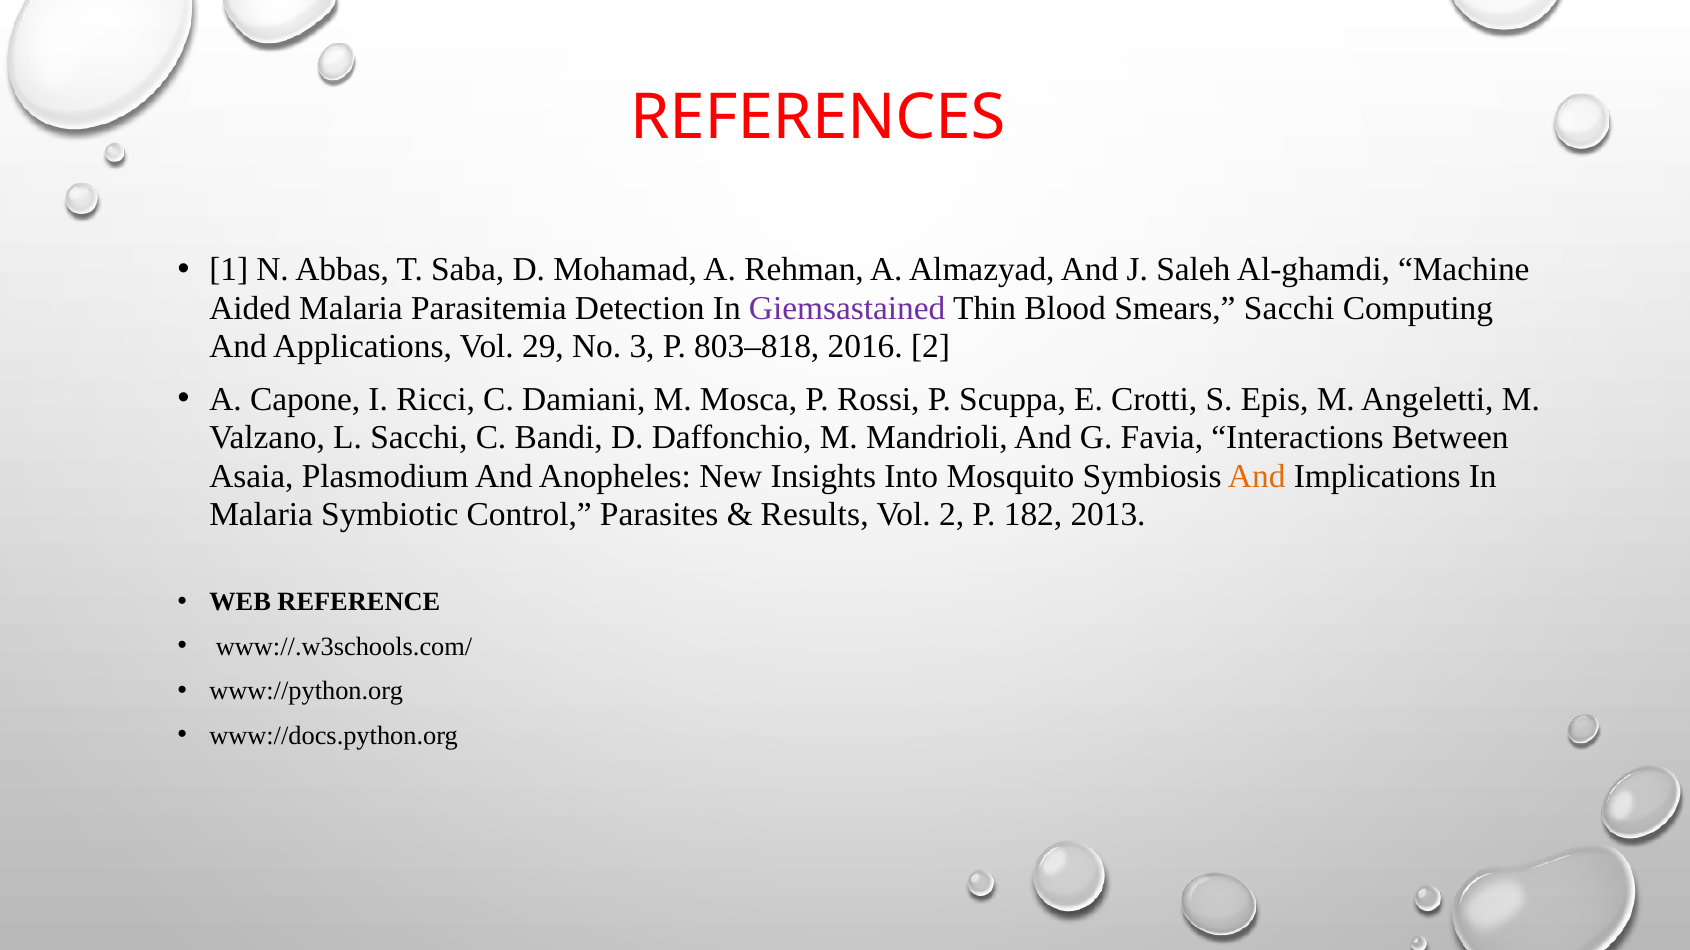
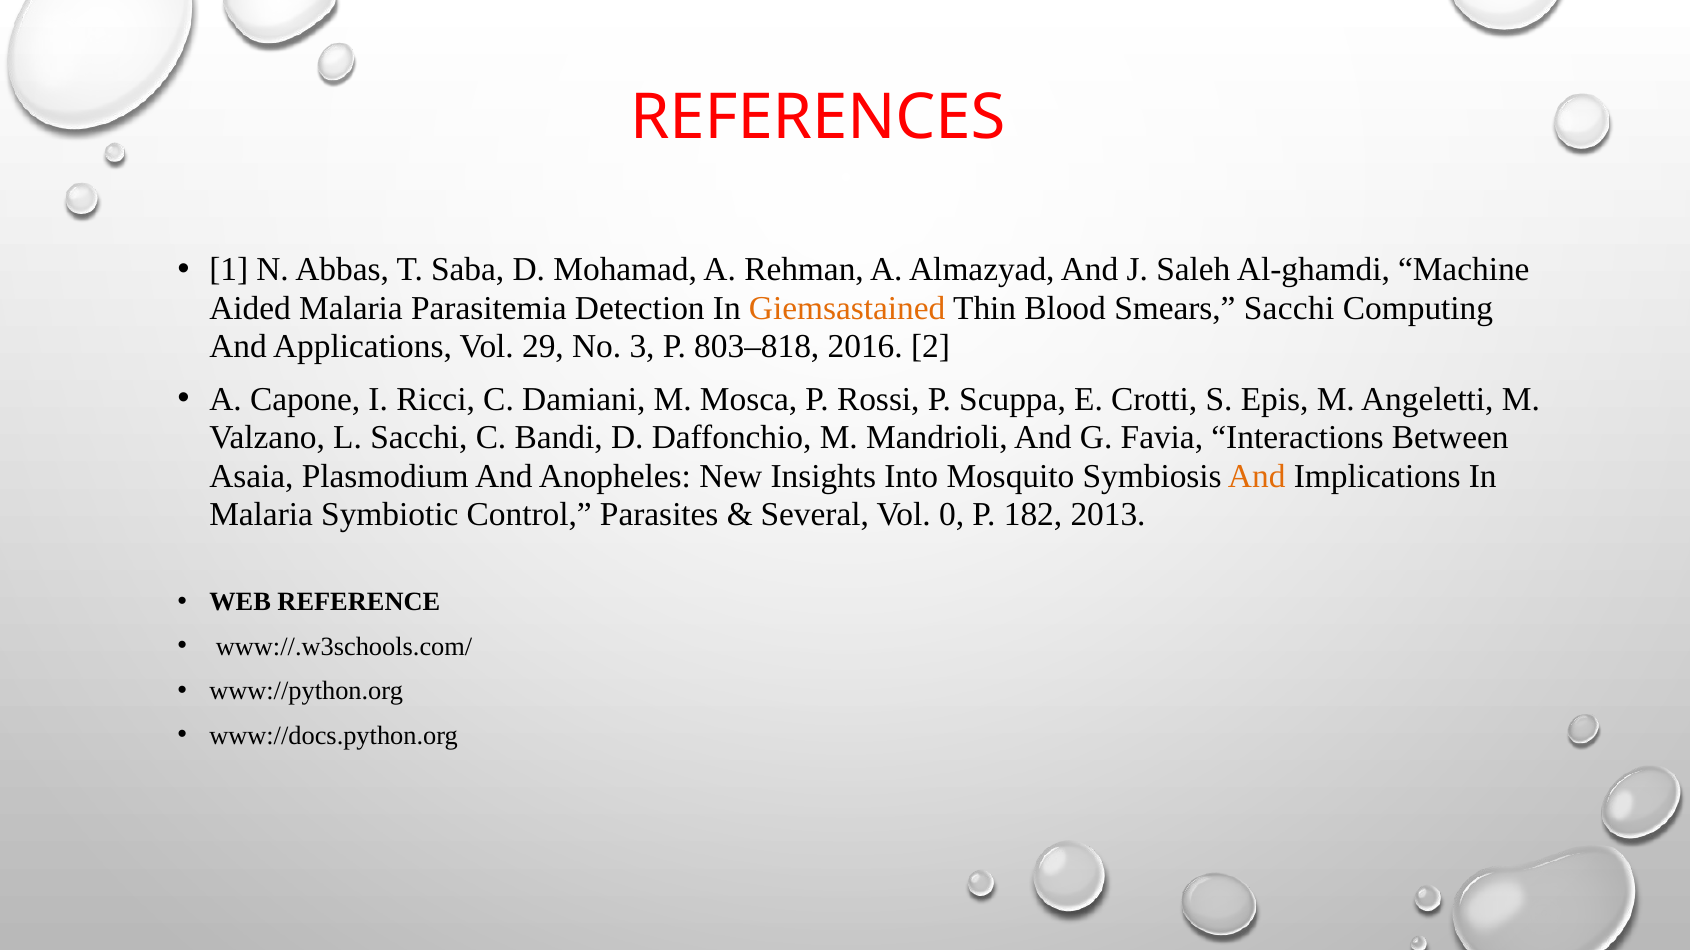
Giemsastained colour: purple -> orange
Results: Results -> Several
Vol 2: 2 -> 0
